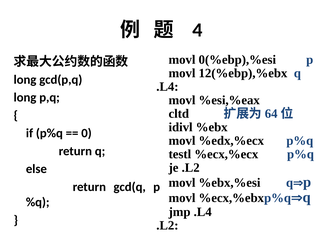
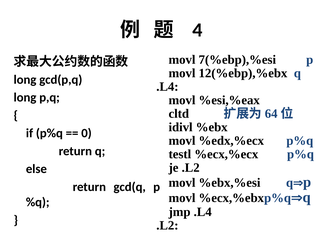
0(%ebp),%esi: 0(%ebp),%esi -> 7(%ebp),%esi
